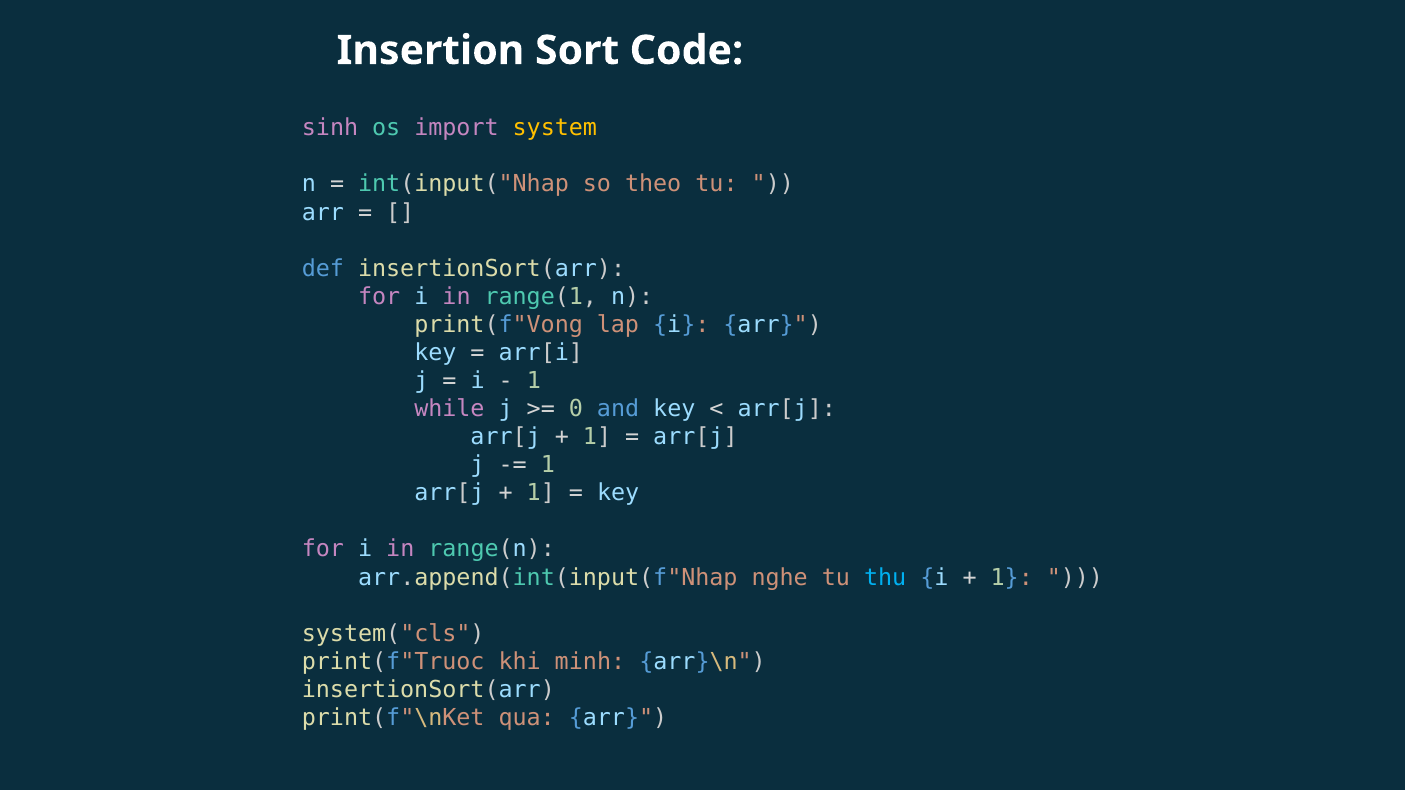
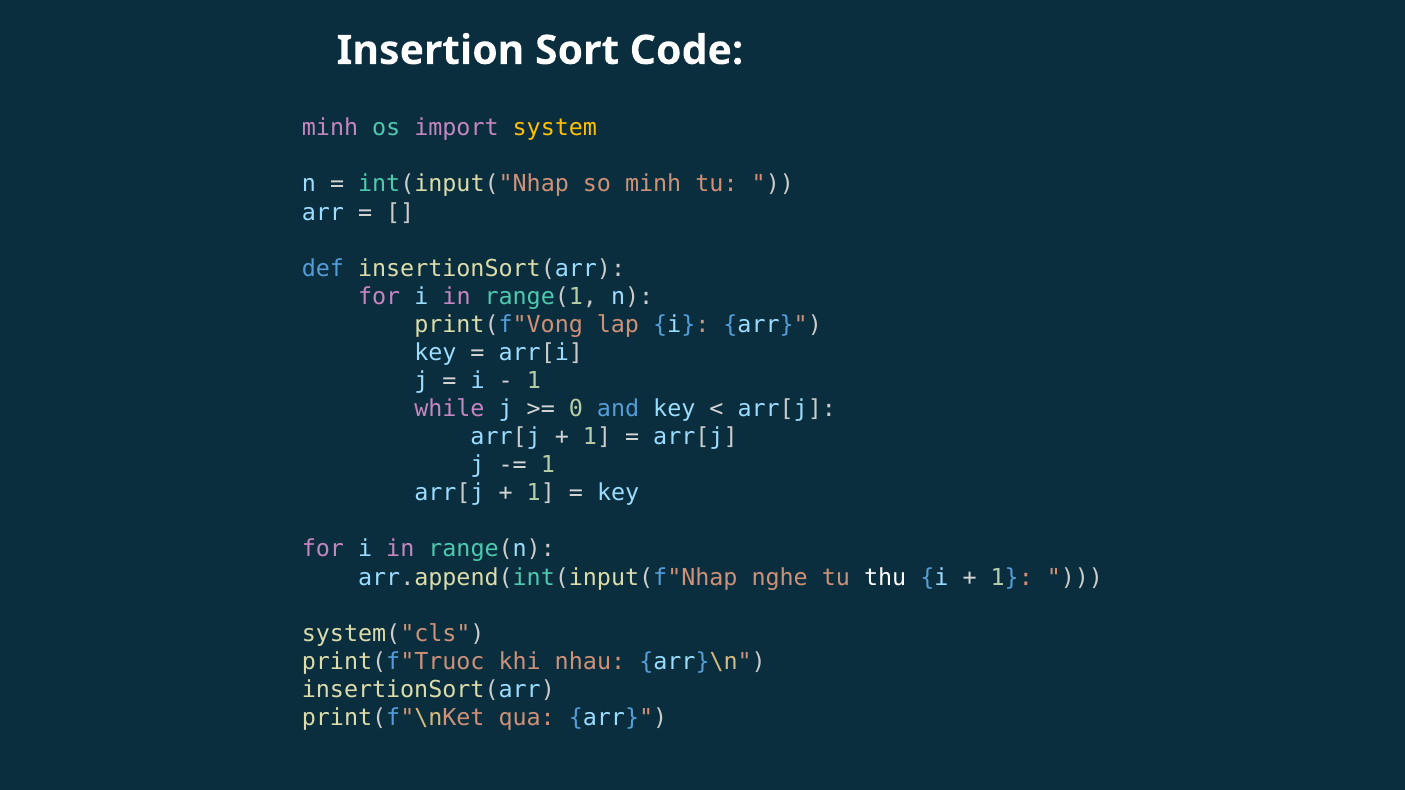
sinh at (330, 128): sinh -> minh
so theo: theo -> minh
thu colour: light blue -> white
minh: minh -> nhau
